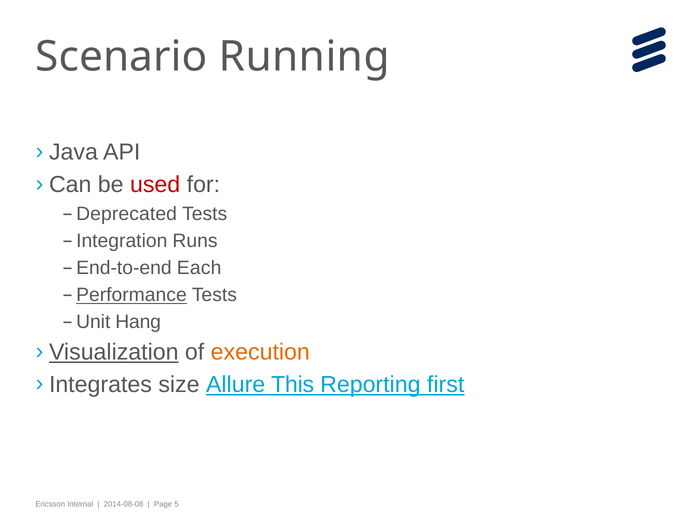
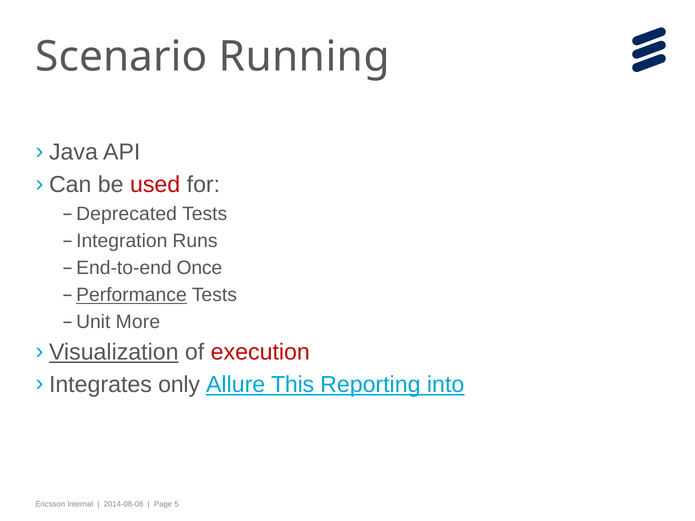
Each: Each -> Once
Hang: Hang -> More
execution colour: orange -> red
size: size -> only
first: first -> into
